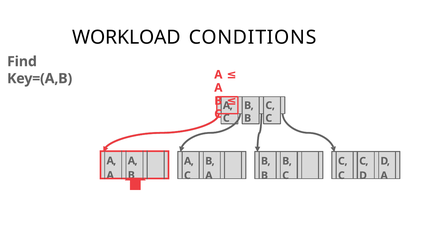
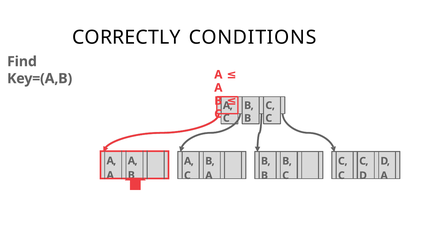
WORKLOAD: WORKLOAD -> CORRECTLY
